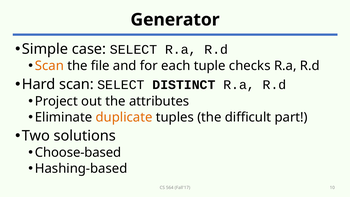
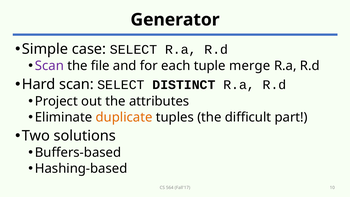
Scan at (49, 66) colour: orange -> purple
checks: checks -> merge
Choose-based: Choose-based -> Buffers-based
